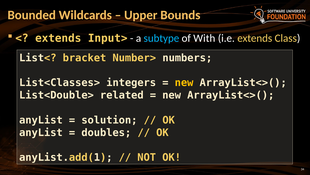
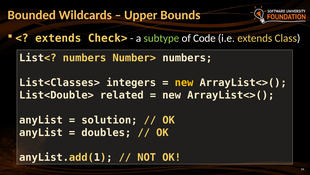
Input>: Input> -> Check>
subtype colour: light blue -> light green
With: With -> Code
List< bracket: bracket -> numbers
